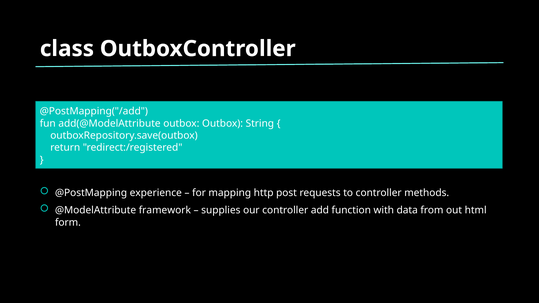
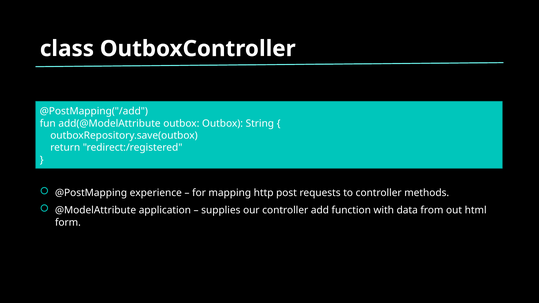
framework: framework -> application
